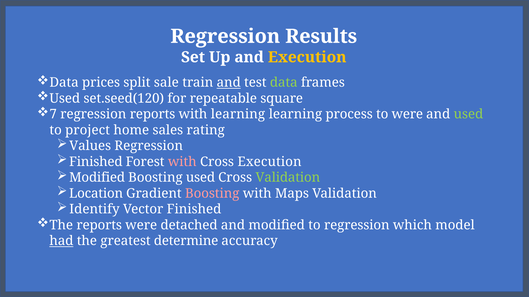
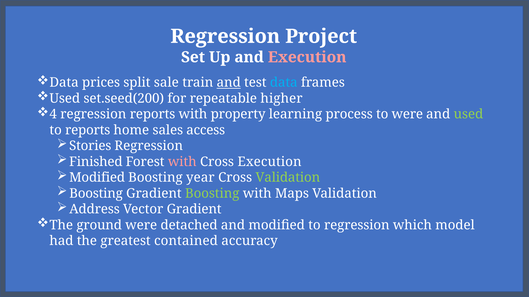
Results: Results -> Project
Execution at (307, 57) colour: yellow -> pink
data at (284, 83) colour: light green -> light blue
set.seed(120: set.seed(120 -> set.seed(200
square: square -> higher
7: 7 -> 4
with learning: learning -> property
to project: project -> reports
rating: rating -> access
Values: Values -> Stories
Boosting used: used -> year
Location at (96, 194): Location -> Boosting
Boosting at (212, 194) colour: pink -> light green
Identify: Identify -> Address
Vector Finished: Finished -> Gradient
The reports: reports -> ground
had underline: present -> none
determine: determine -> contained
